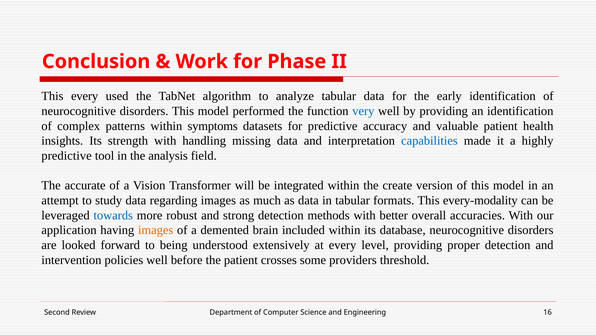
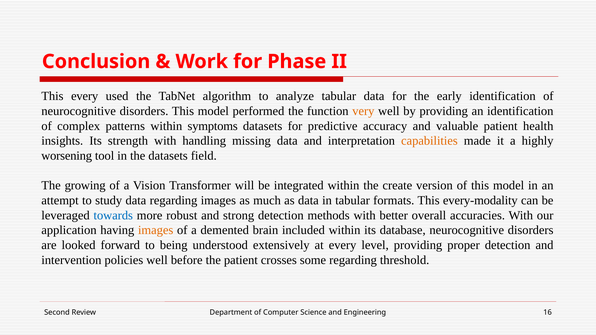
very colour: blue -> orange
capabilities colour: blue -> orange
predictive at (67, 156): predictive -> worsening
the analysis: analysis -> datasets
accurate: accurate -> growing
some providers: providers -> regarding
